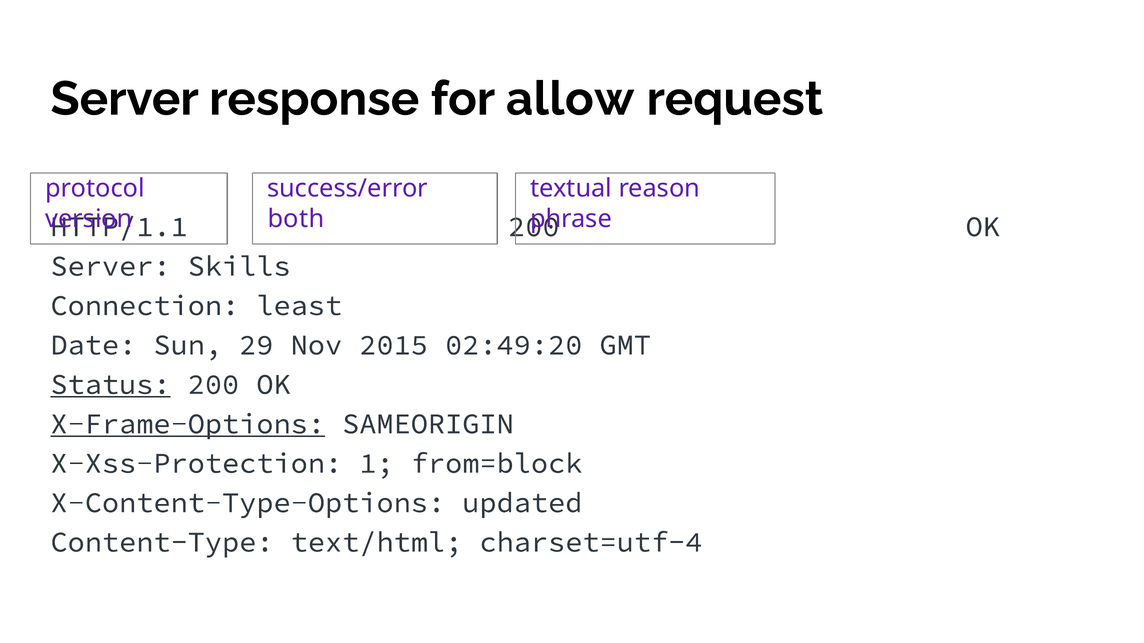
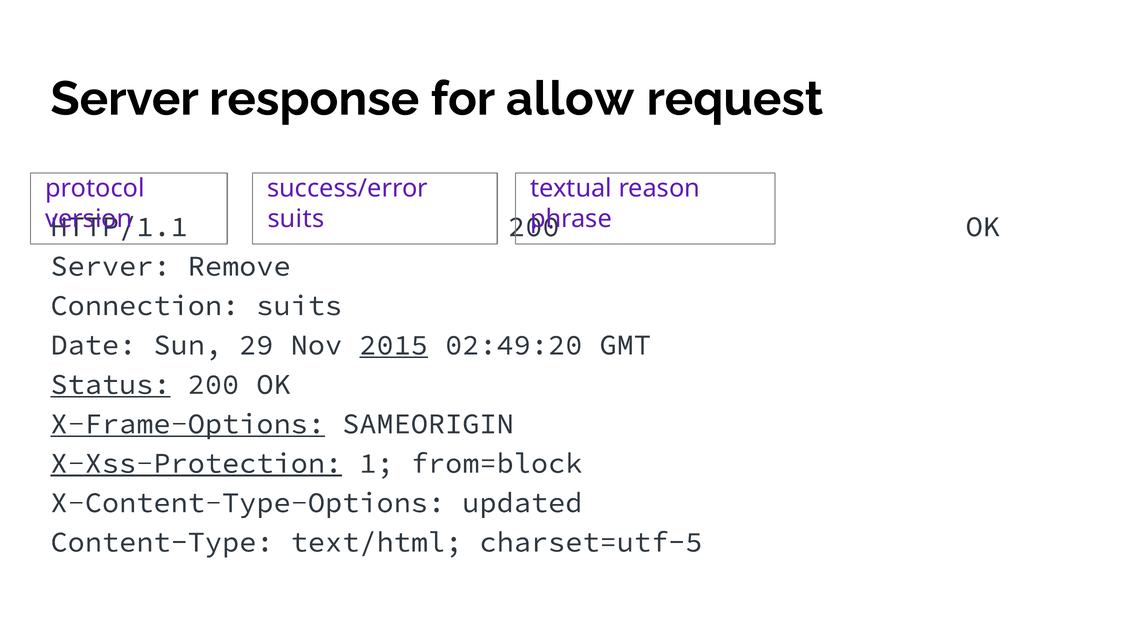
both at (296, 219): both -> suits
Skills: Skills -> Remove
Connection least: least -> suits
2015 underline: none -> present
X-Xss-Protection underline: none -> present
charset=utf-4: charset=utf-4 -> charset=utf-5
